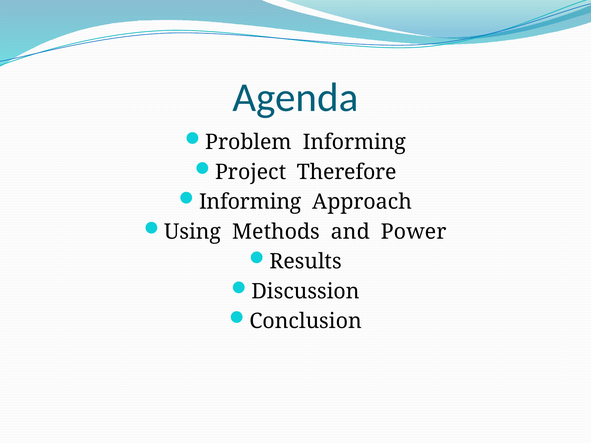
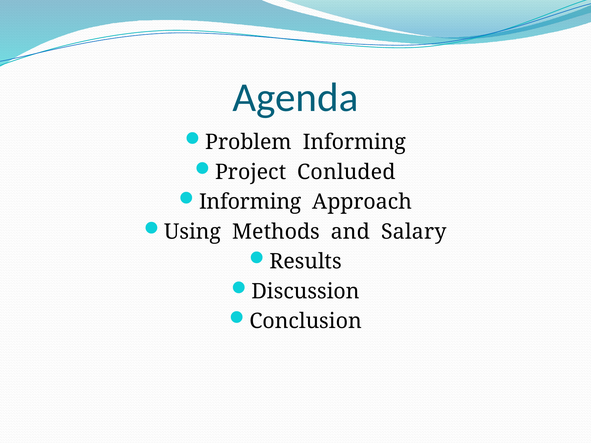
Therefore: Therefore -> Conluded
Power: Power -> Salary
